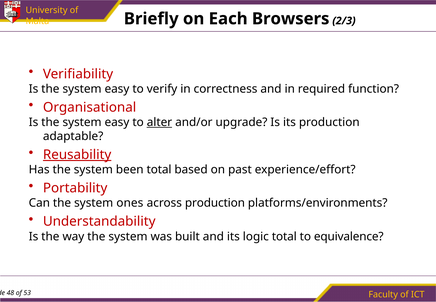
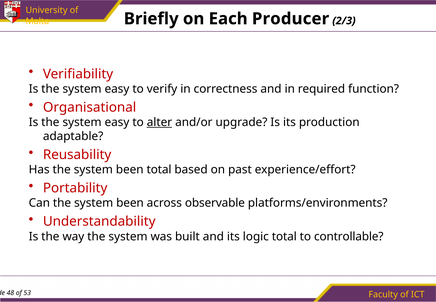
Browsers: Browsers -> Producer
Reusability underline: present -> none
Can the system ones: ones -> been
across production: production -> observable
equivalence: equivalence -> controllable
